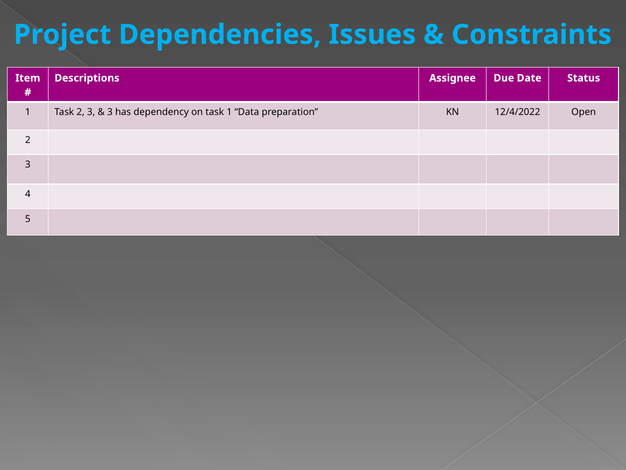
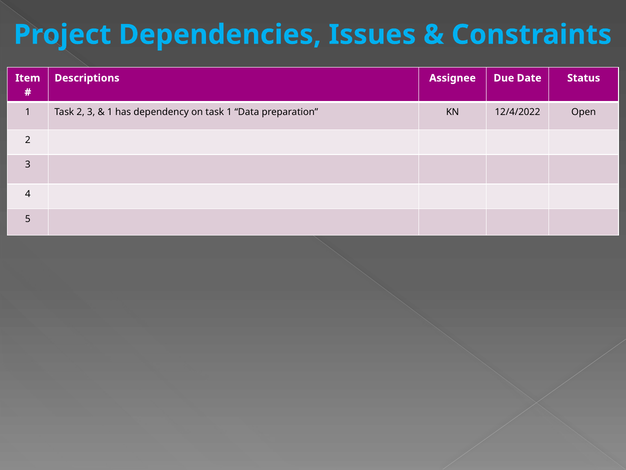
3 at (110, 112): 3 -> 1
